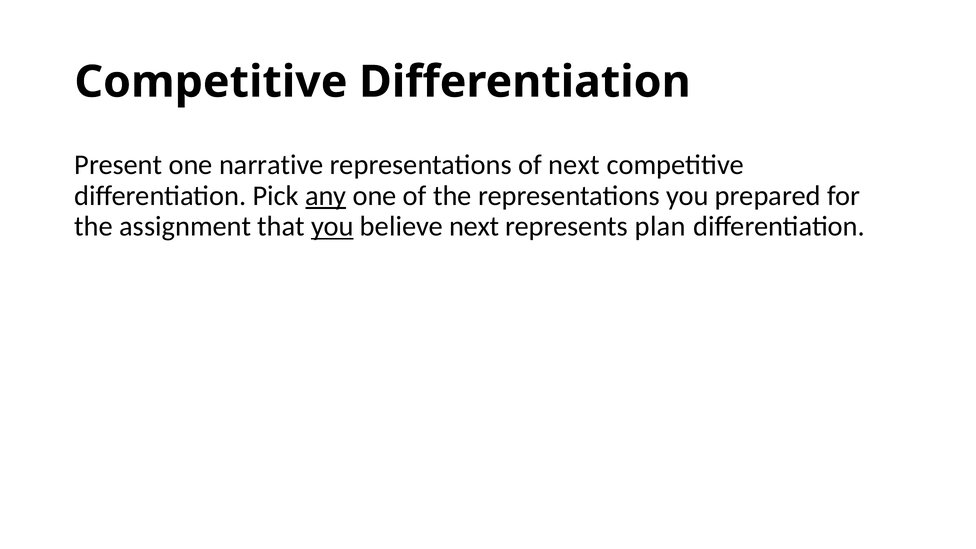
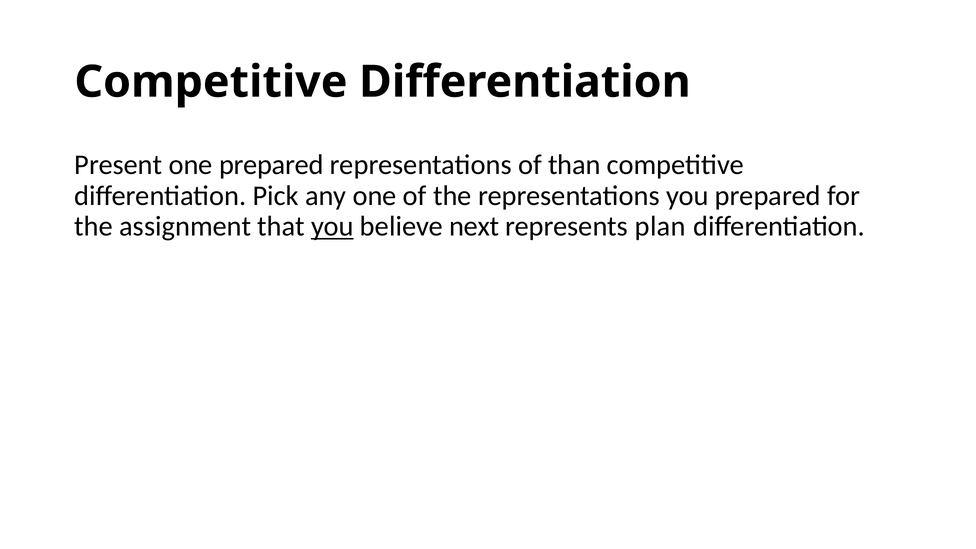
one narrative: narrative -> prepared
of next: next -> than
any underline: present -> none
